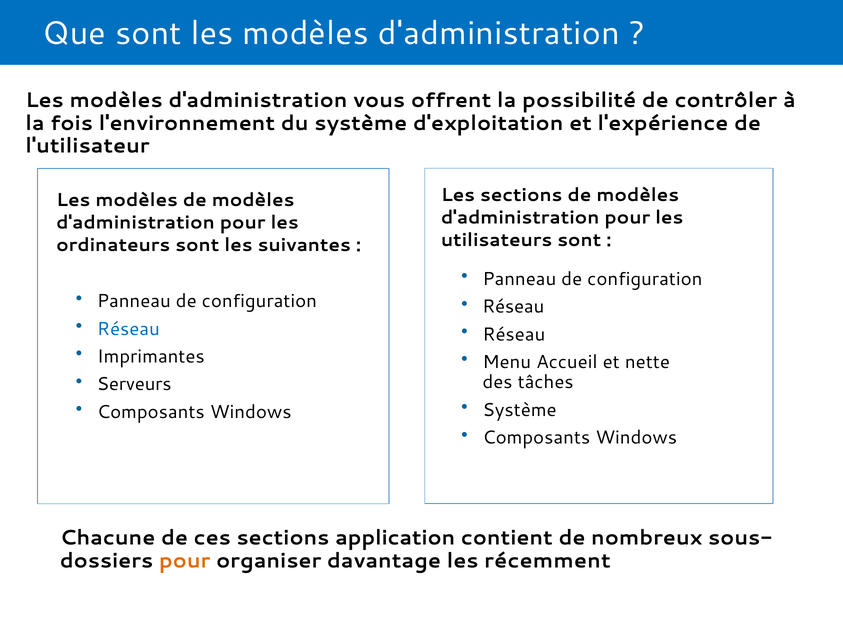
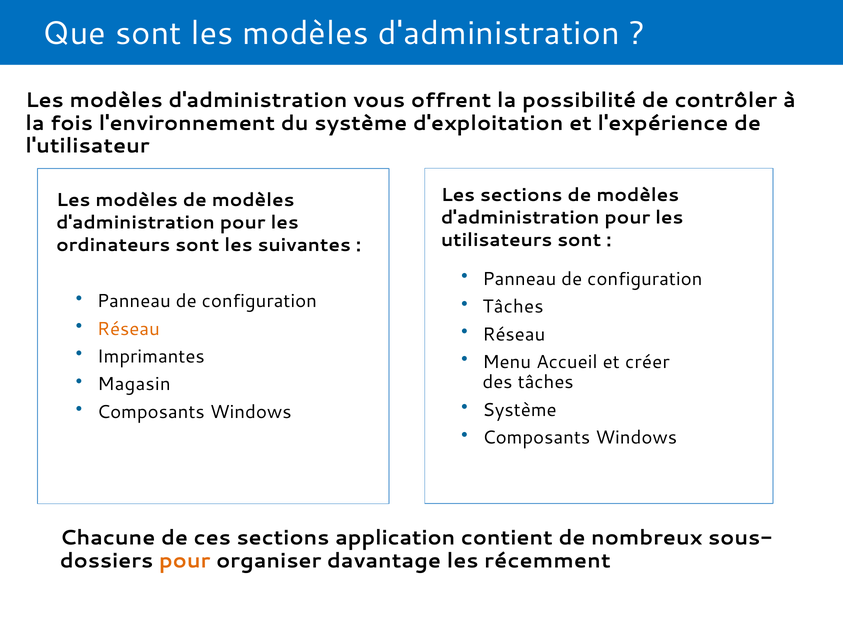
Réseau at (513, 307): Réseau -> Tâches
Réseau at (128, 329) colour: blue -> orange
nette: nette -> créer
Serveurs: Serveurs -> Magasin
